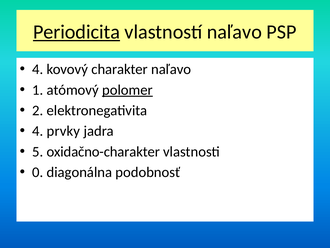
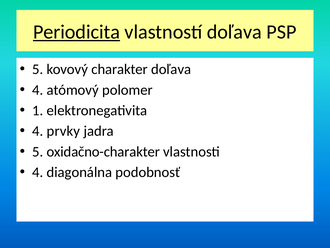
vlastností naľavo: naľavo -> doľava
4 at (38, 69): 4 -> 5
charakter naľavo: naľavo -> doľava
1 at (38, 90): 1 -> 4
polomer underline: present -> none
2: 2 -> 1
0 at (38, 172): 0 -> 4
